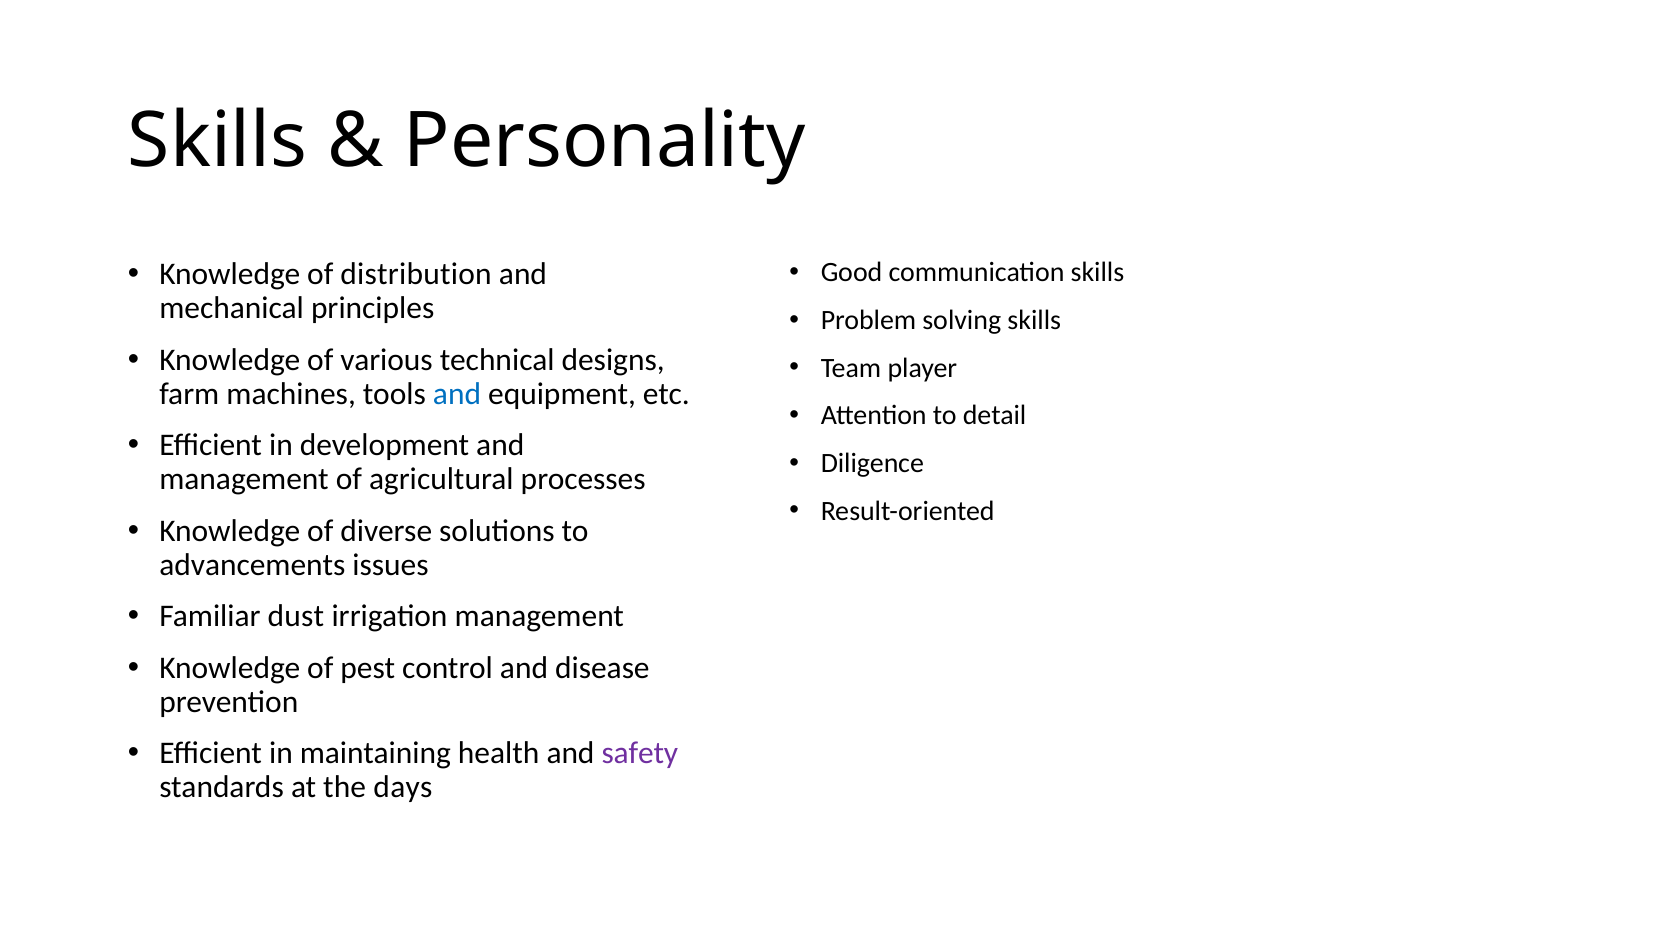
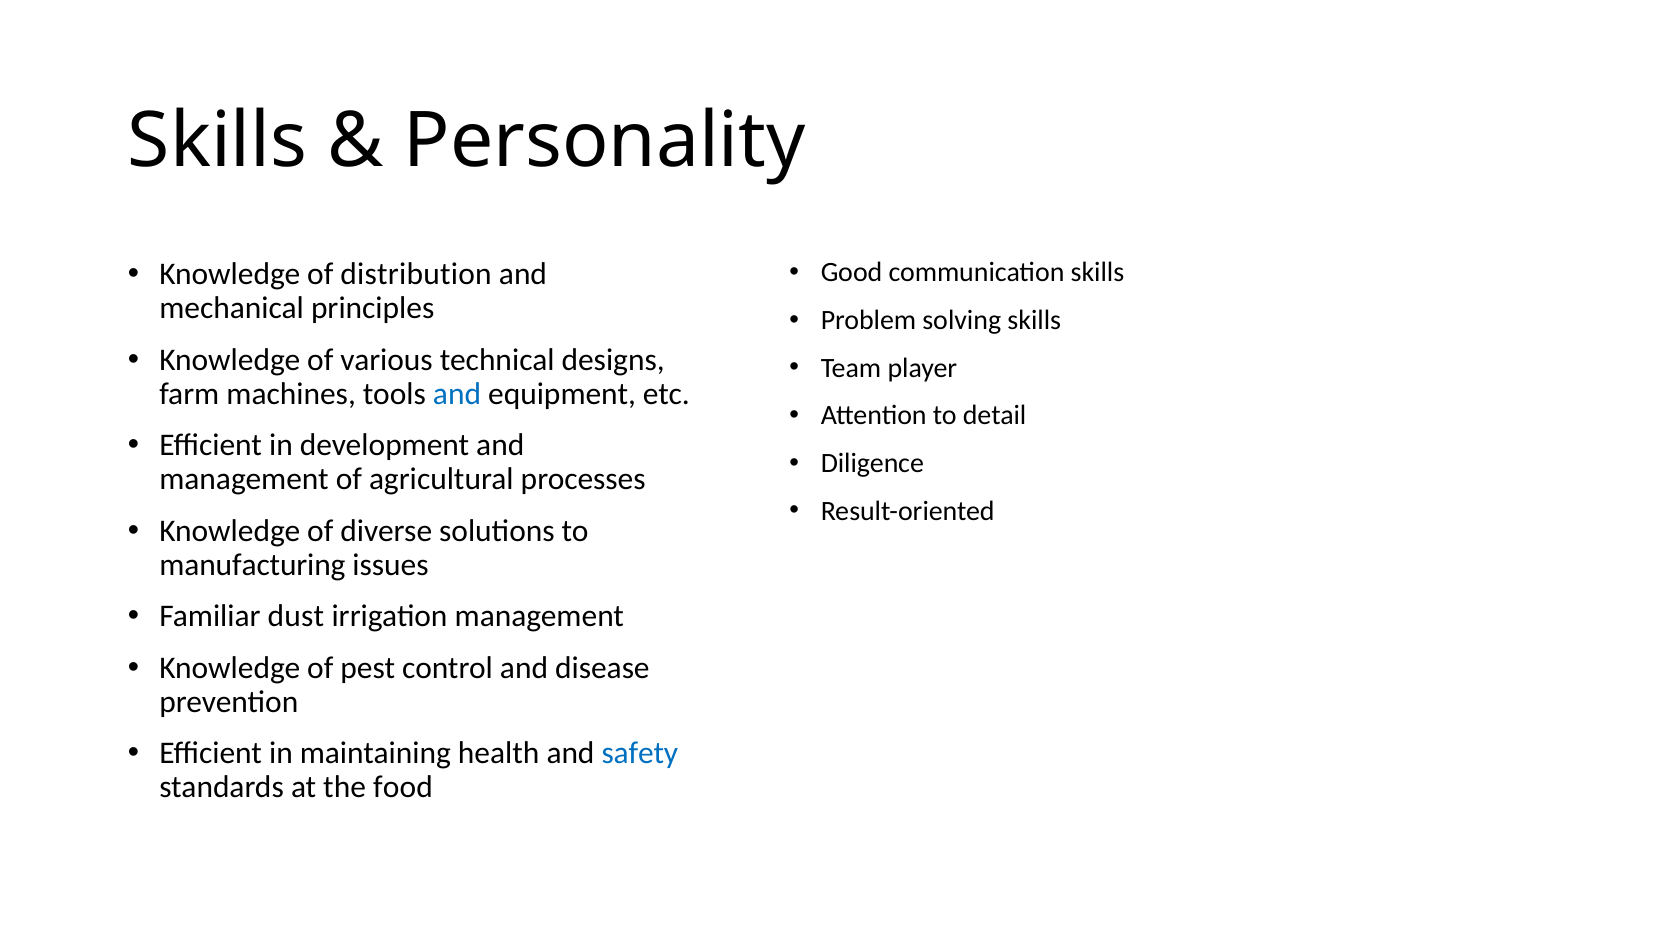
advancements: advancements -> manufacturing
safety colour: purple -> blue
days: days -> food
